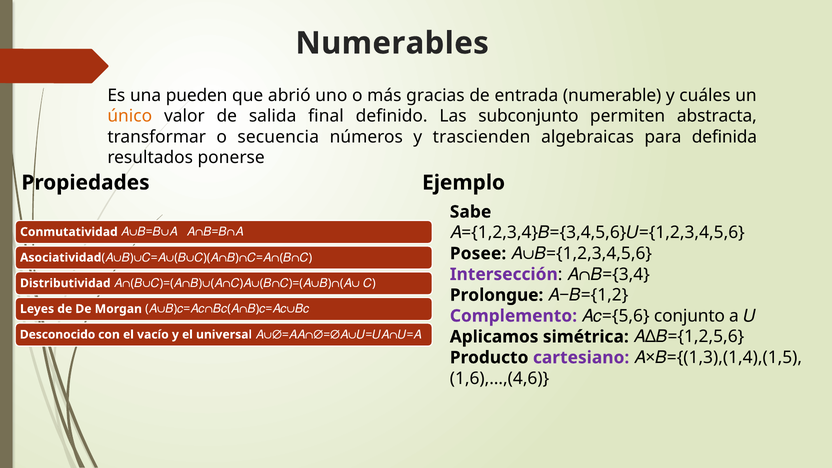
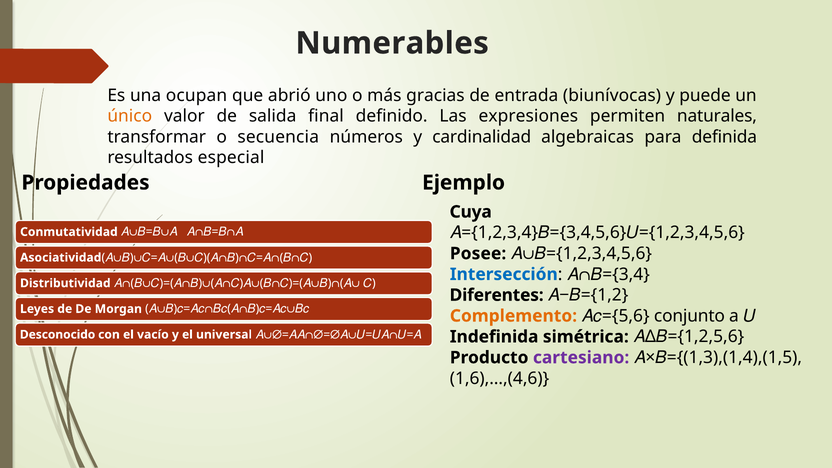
pueden: pueden -> ocupan
numerable: numerable -> biunívocas
cuáles: cuáles -> puede
subconjunto: subconjunto -> expresiones
abstracta: abstracta -> naturales
trascienden: trascienden -> cardinalidad
ponerse: ponerse -> especial
Sabe: Sabe -> Cuya
Intersección colour: purple -> blue
Prolongue: Prolongue -> Diferentes
Complemento colour: purple -> orange
Aplicamos: Aplicamos -> Indefinida
